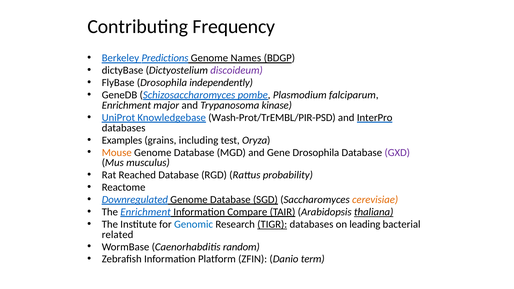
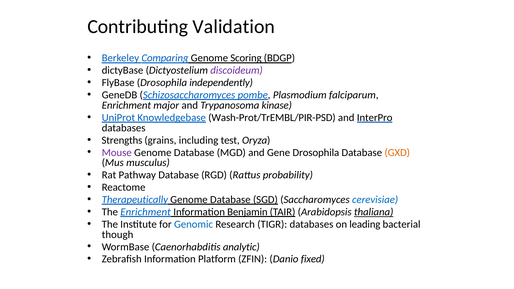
Frequency: Frequency -> Validation
Predictions: Predictions -> Comparing
Names: Names -> Scoring
Examples: Examples -> Strengths
Mouse colour: orange -> purple
GXD colour: purple -> orange
Reached: Reached -> Pathway
Downregulated: Downregulated -> Therapeutically
cerevisiae colour: orange -> blue
Compare: Compare -> Benjamin
TIGR underline: present -> none
related: related -> though
random: random -> analytic
term: term -> fixed
